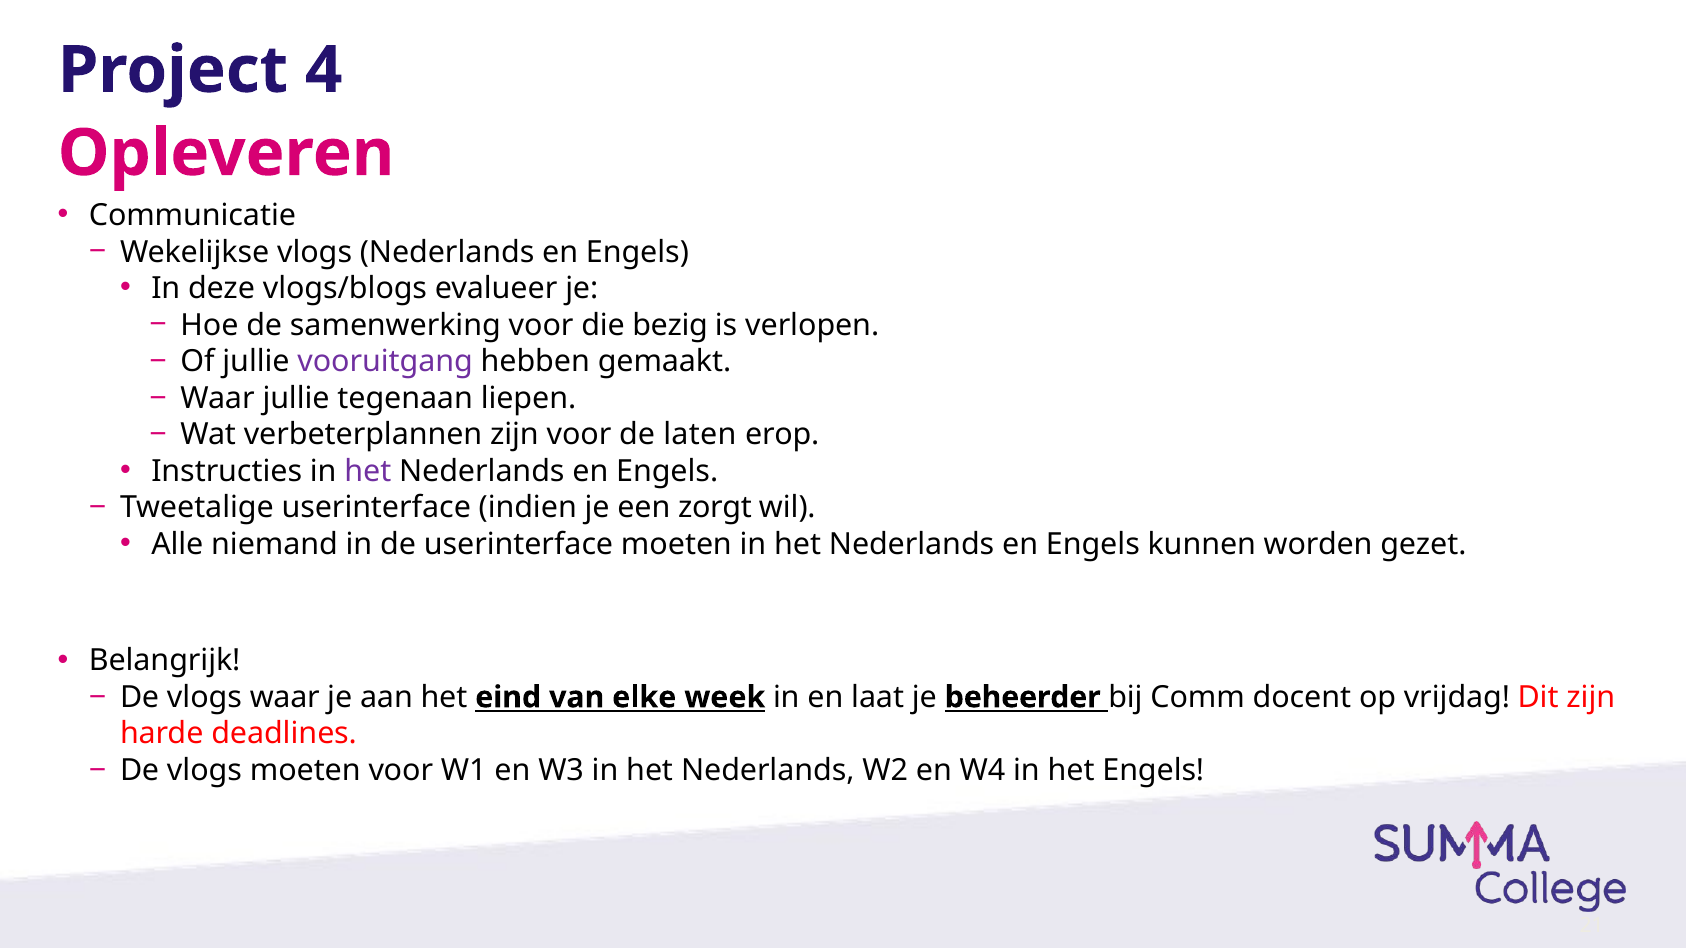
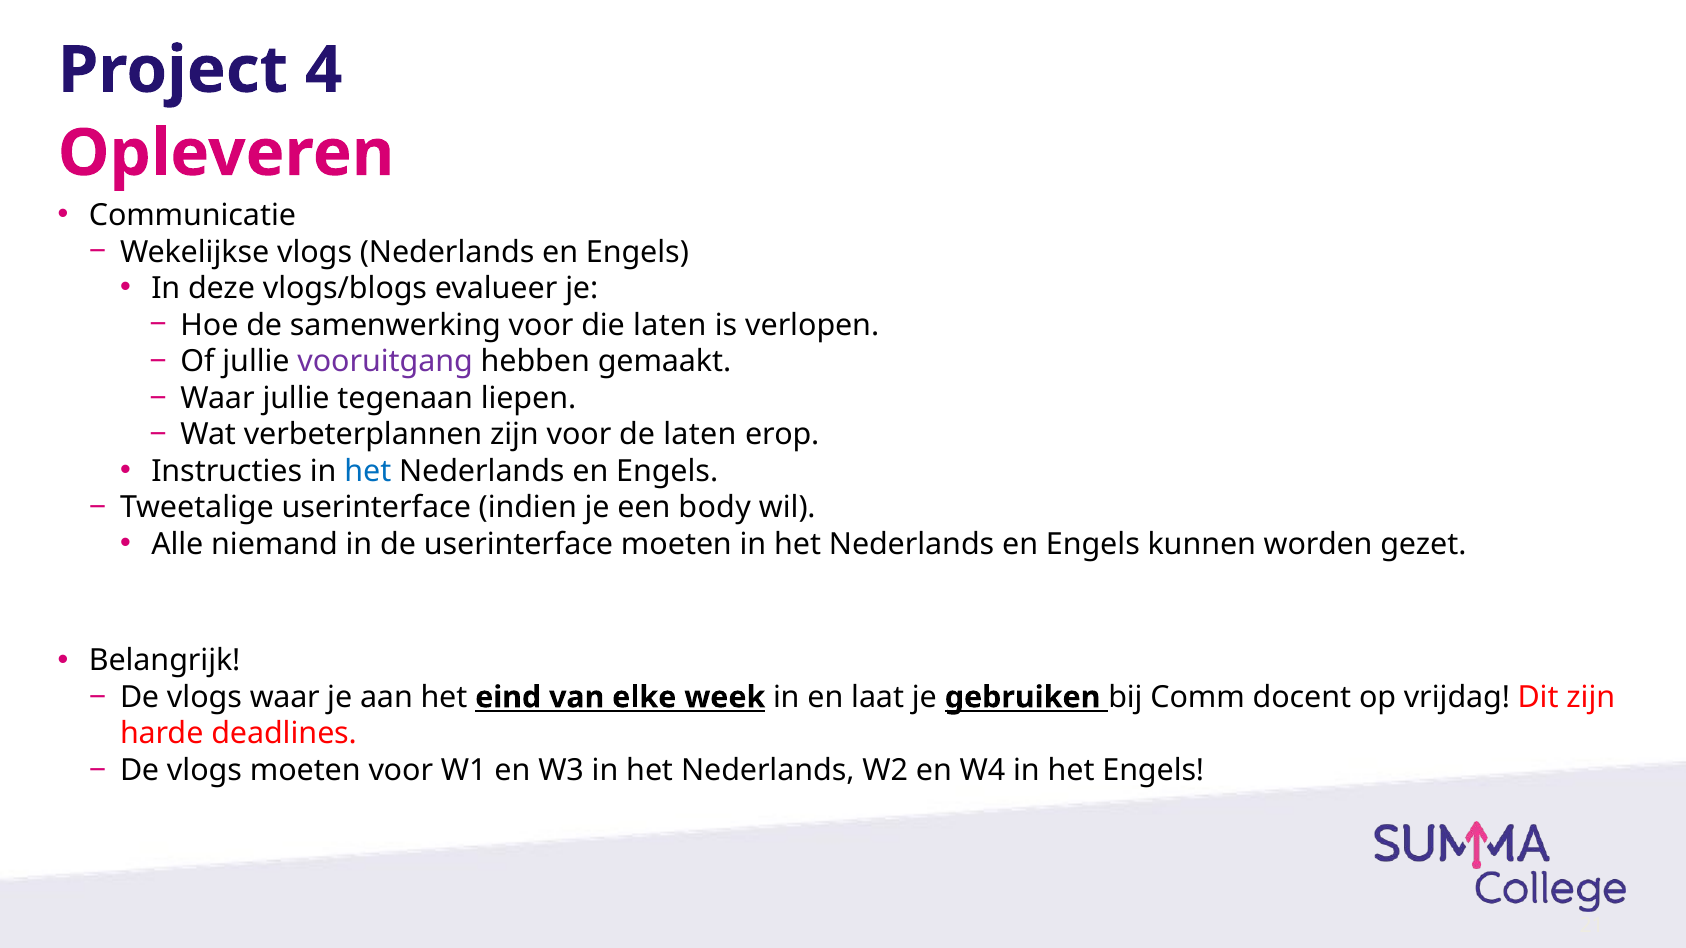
die bezig: bezig -> laten
het at (368, 472) colour: purple -> blue
zorgt: zorgt -> body
beheerder: beheerder -> gebruiken
